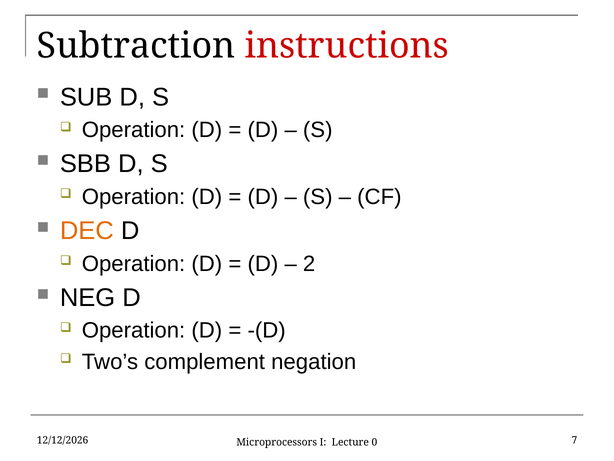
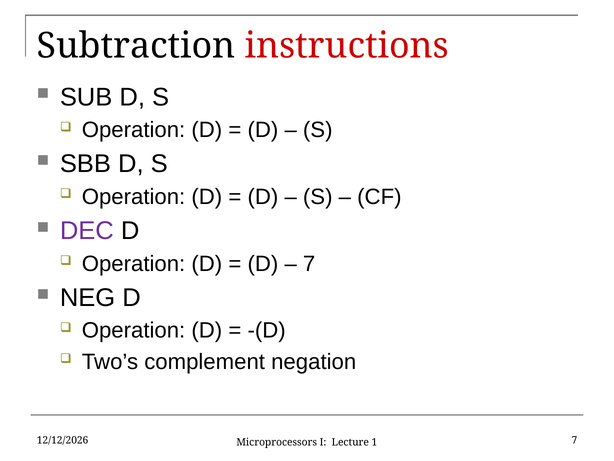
DEC colour: orange -> purple
2 at (309, 263): 2 -> 7
0: 0 -> 1
